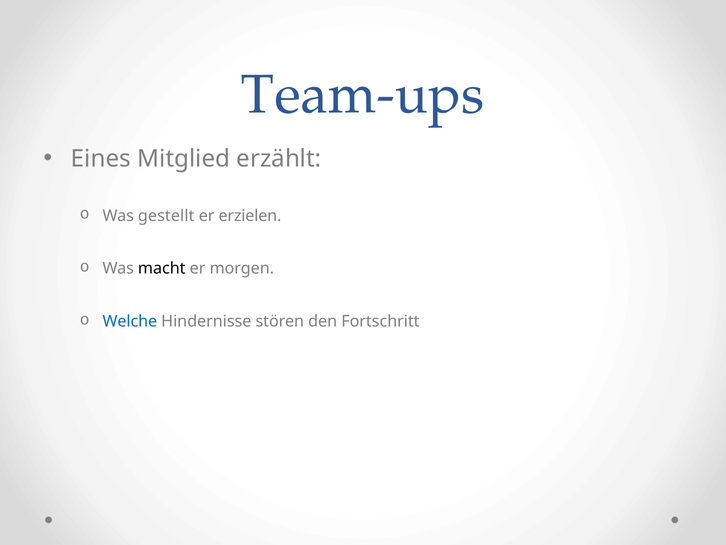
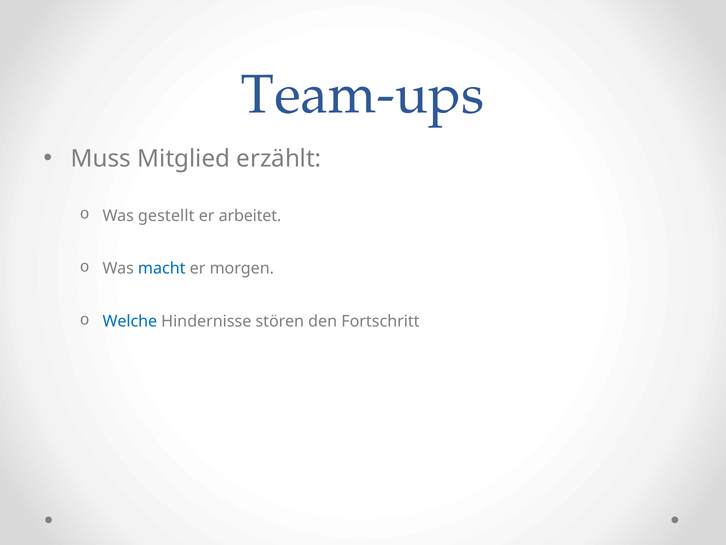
Eines: Eines -> Muss
erzielen: erzielen -> arbeitet
macht colour: black -> blue
